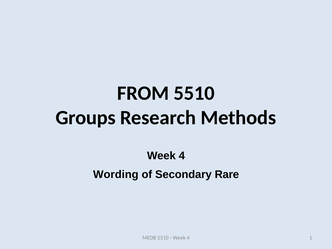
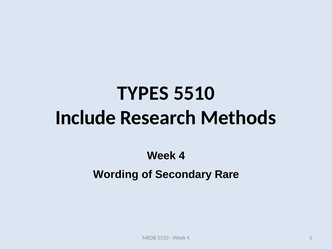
FROM: FROM -> TYPES
Groups: Groups -> Include
